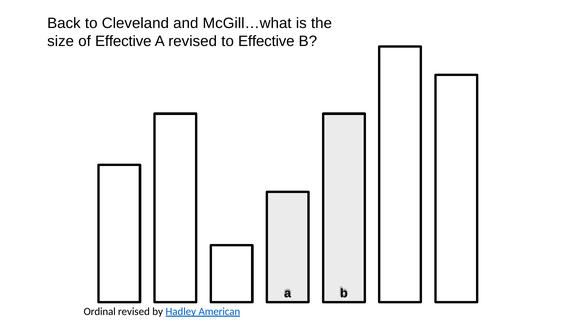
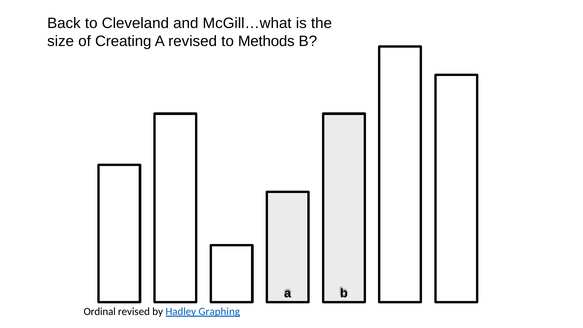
of Effective: Effective -> Creating
to Effective: Effective -> Methods
American: American -> Graphing
